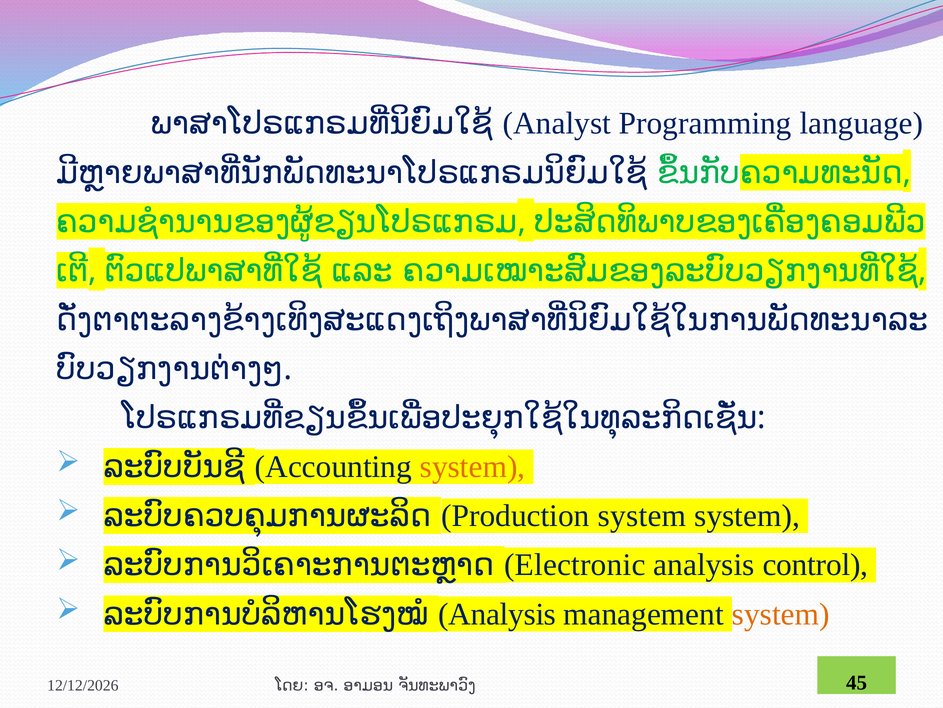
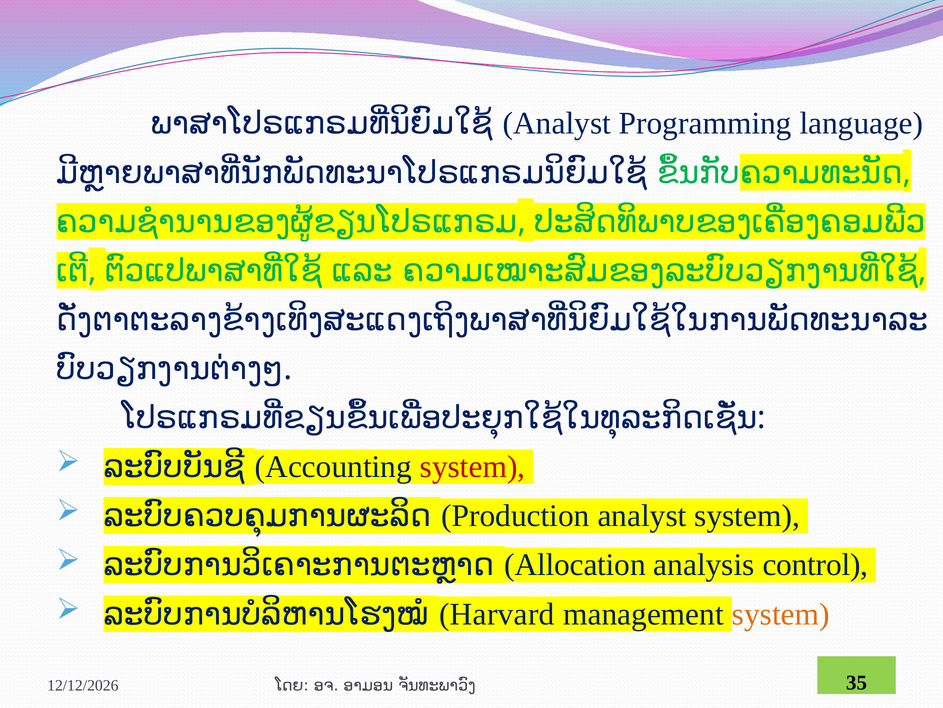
system at (473, 466) colour: orange -> red
Production system: system -> analyst
Electronic: Electronic -> Allocation
Analysis at (497, 613): Analysis -> Harvard
45: 45 -> 35
